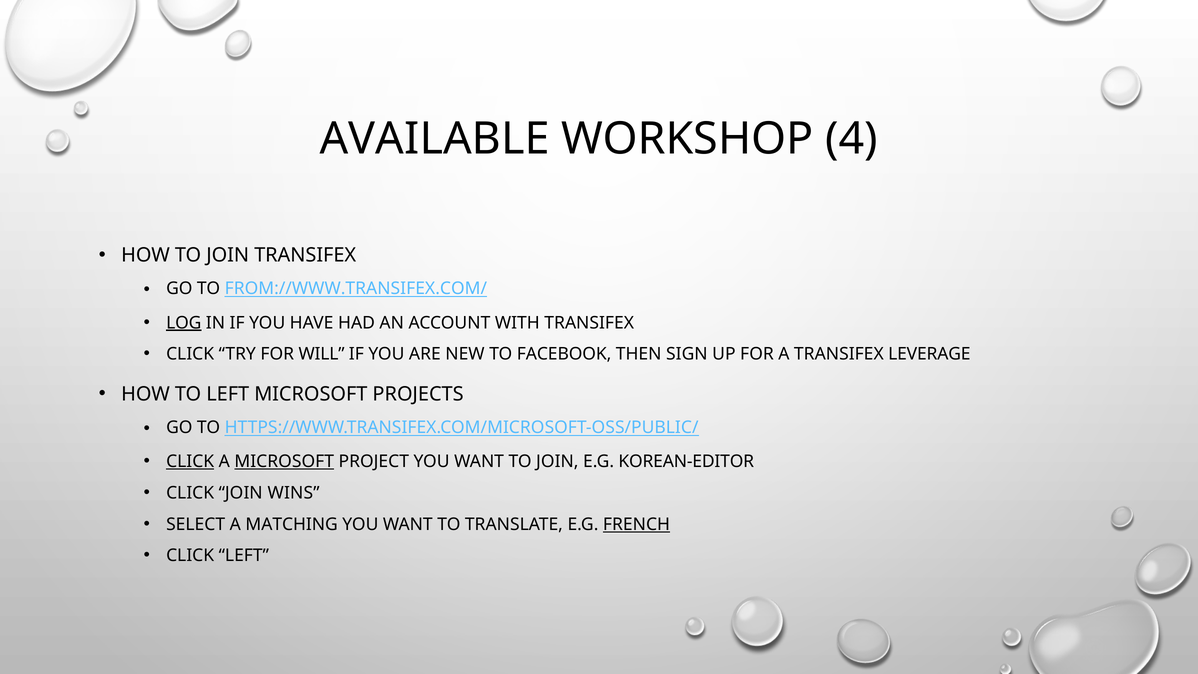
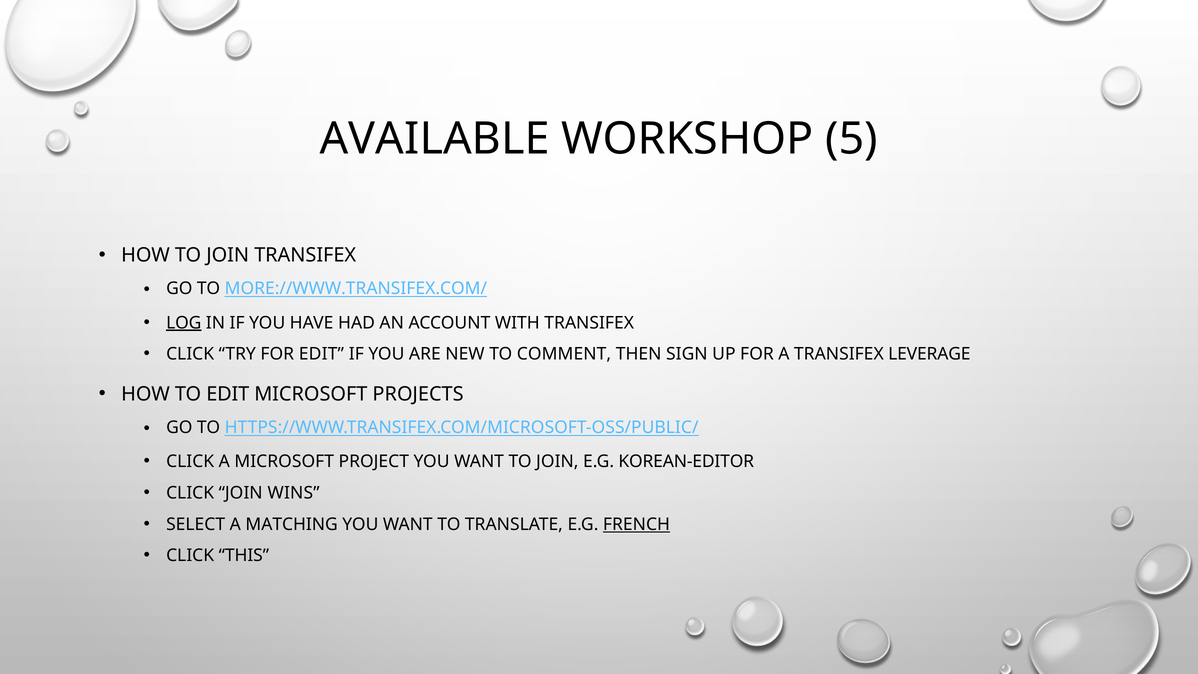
4: 4 -> 5
FROM://WWW.TRANSIFEX.COM/: FROM://WWW.TRANSIFEX.COM/ -> MORE://WWW.TRANSIFEX.COM/
FOR WILL: WILL -> EDIT
FACEBOOK: FACEBOOK -> COMMENT
TO LEFT: LEFT -> EDIT
CLICK at (190, 461) underline: present -> none
MICROSOFT at (284, 461) underline: present -> none
CLICK LEFT: LEFT -> THIS
